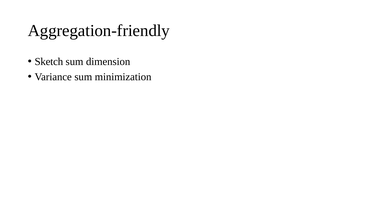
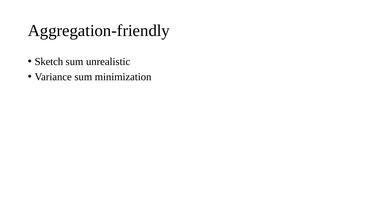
dimension: dimension -> unrealistic
